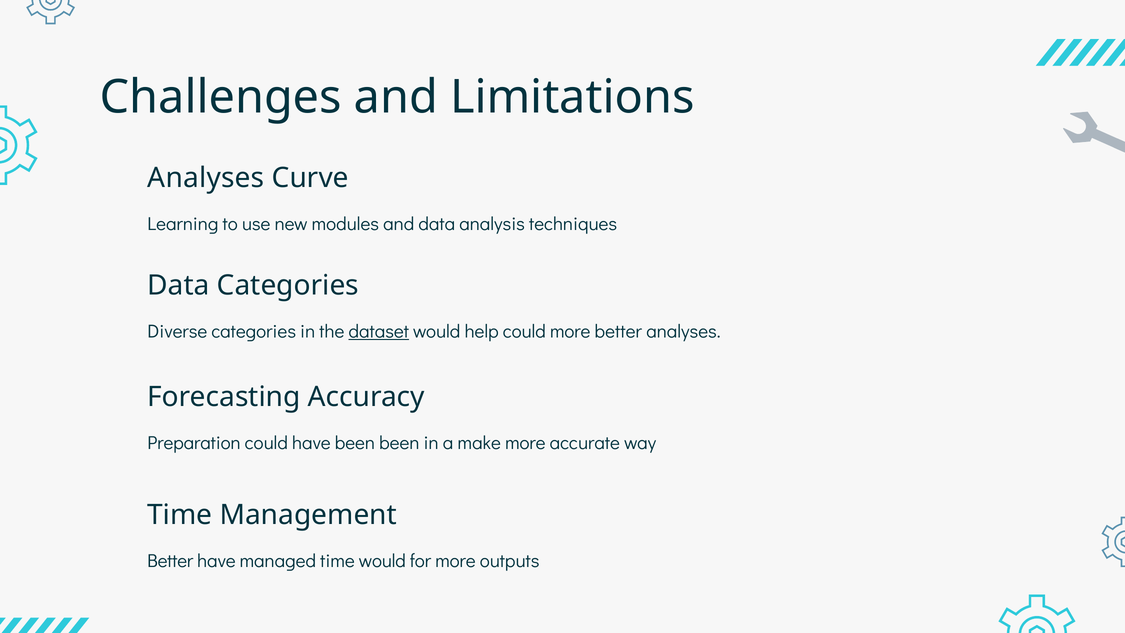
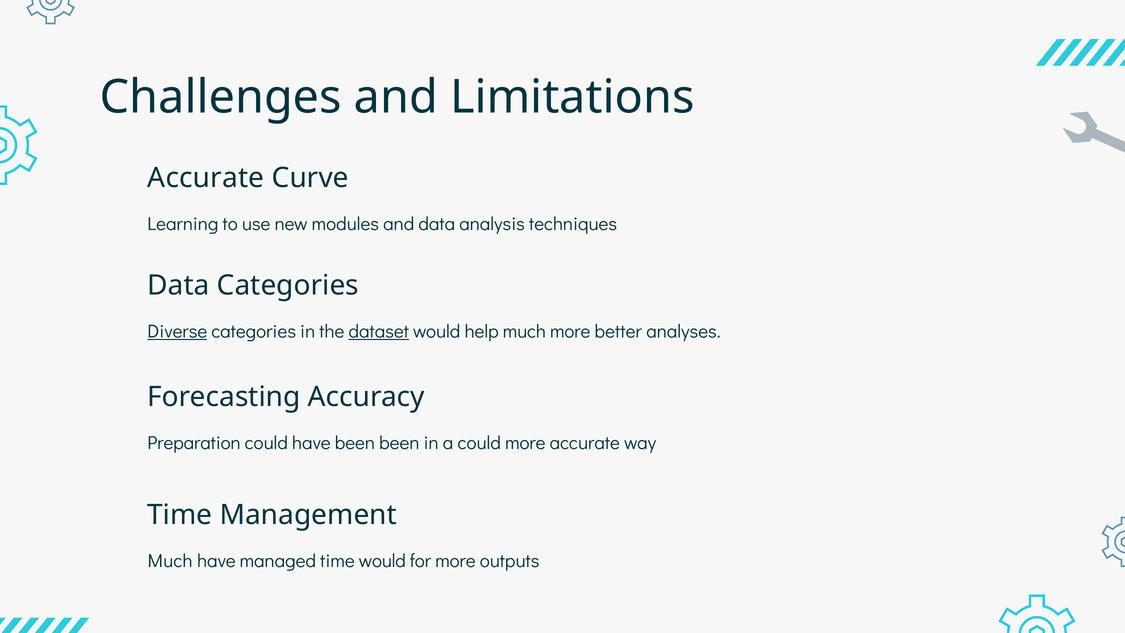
Analyses at (206, 178): Analyses -> Accurate
Diverse underline: none -> present
help could: could -> much
a make: make -> could
Better at (170, 561): Better -> Much
